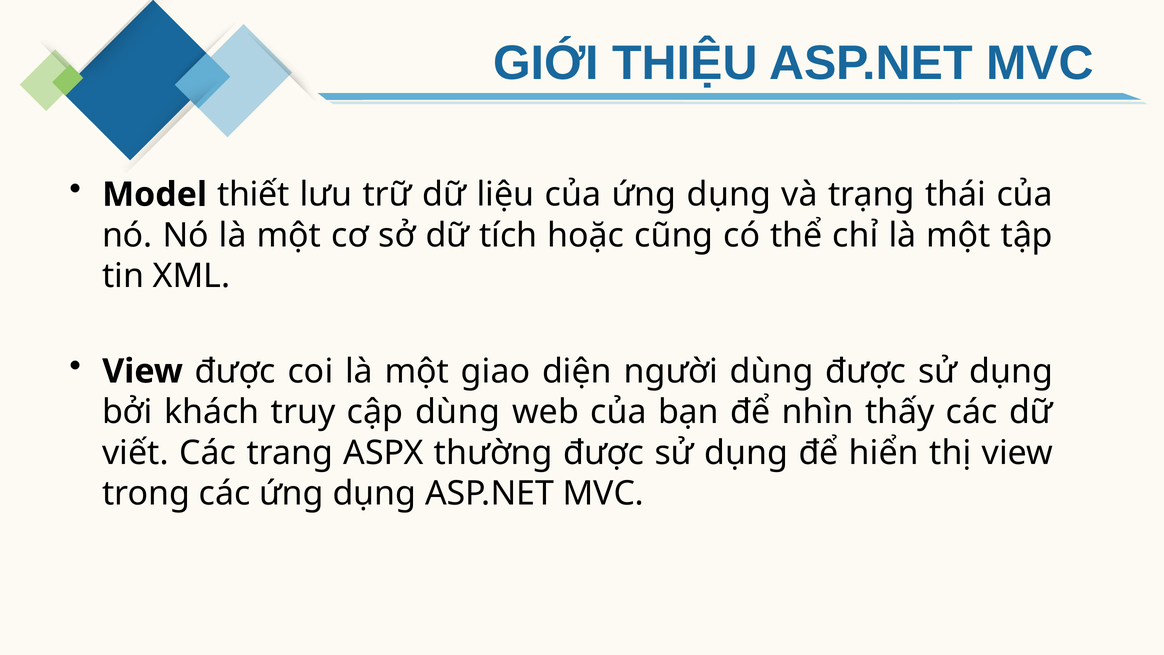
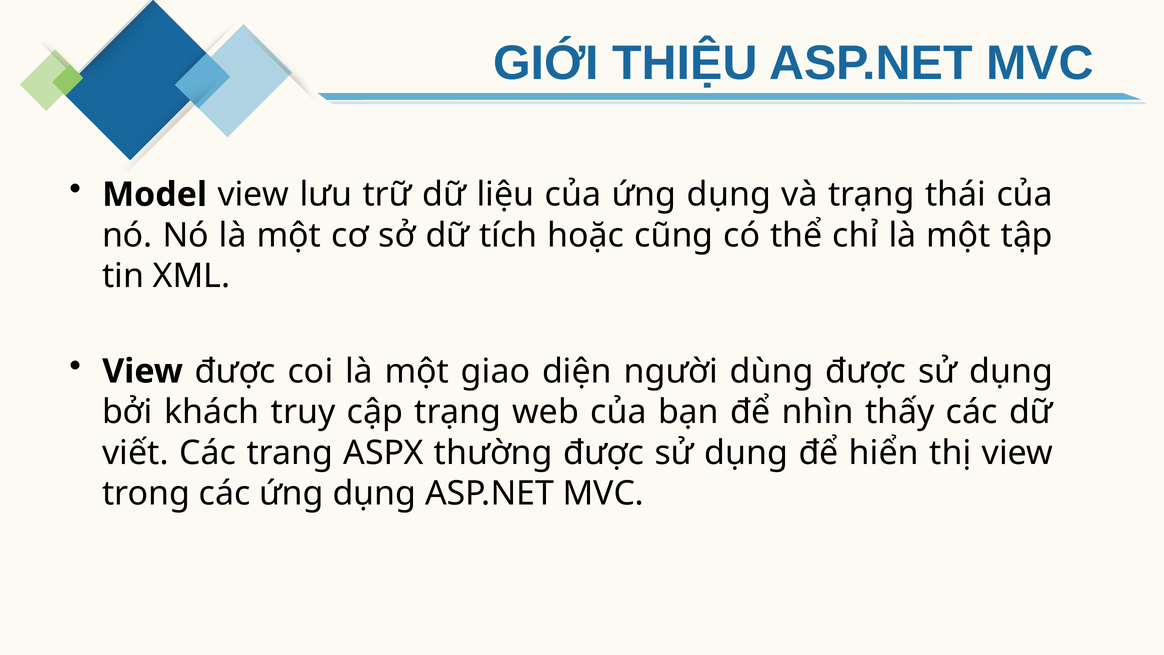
Model thiết: thiết -> view
cập dùng: dùng -> trạng
